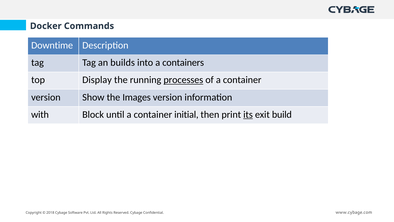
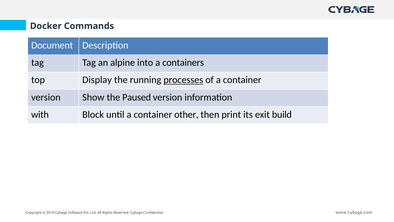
Downtime: Downtime -> Document
builds: builds -> alpine
Images: Images -> Paused
initial: initial -> other
its underline: present -> none
